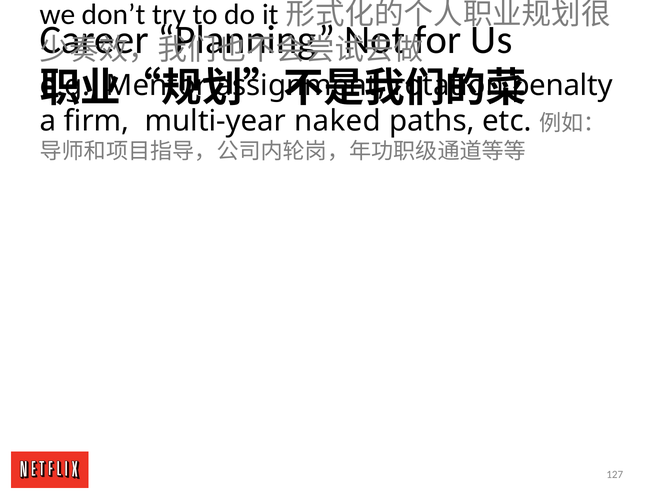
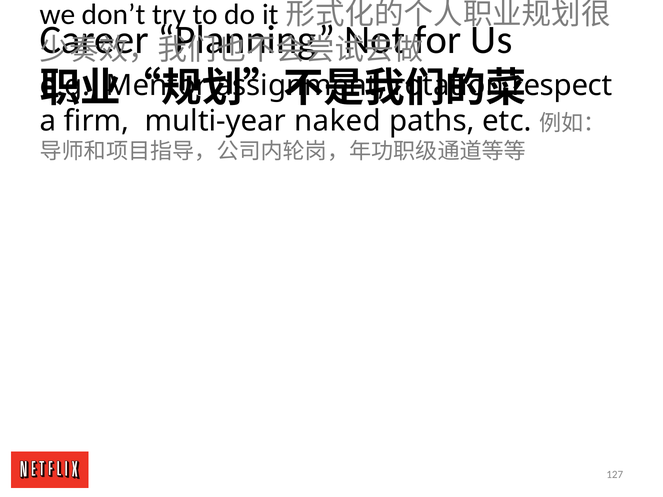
penalty: penalty -> respect
